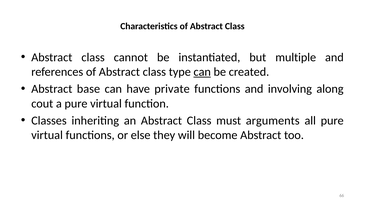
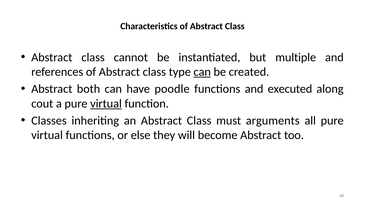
base: base -> both
private: private -> poodle
involving: involving -> executed
virtual at (106, 104) underline: none -> present
